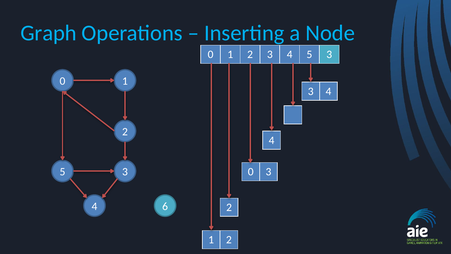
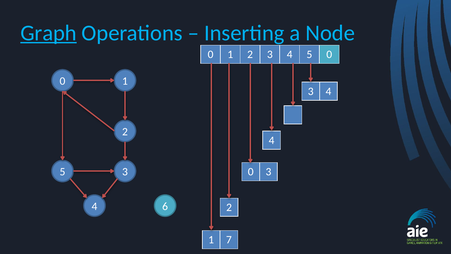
Graph underline: none -> present
5 3: 3 -> 0
2 at (229, 239): 2 -> 7
